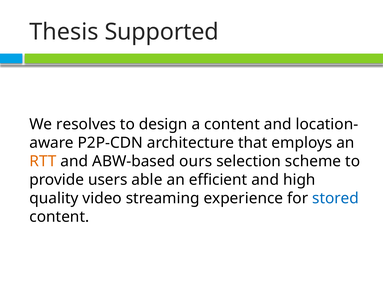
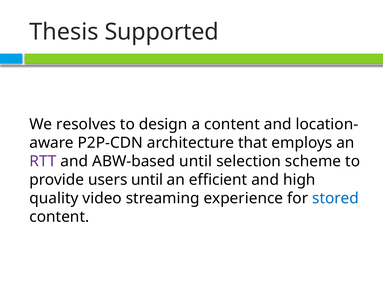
RTT colour: orange -> purple
ABW-based ours: ours -> until
users able: able -> until
